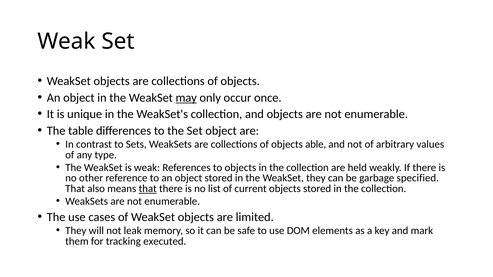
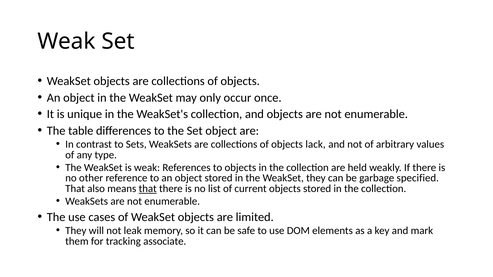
may underline: present -> none
able: able -> lack
executed: executed -> associate
